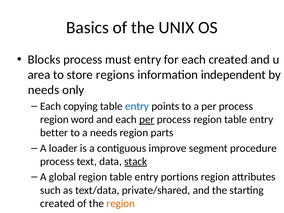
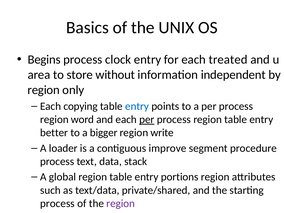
Blocks: Blocks -> Begins
must: must -> clock
each created: created -> treated
regions: regions -> without
needs at (44, 90): needs -> region
a needs: needs -> bigger
parts: parts -> write
stack underline: present -> none
created at (57, 203): created -> process
region at (121, 203) colour: orange -> purple
